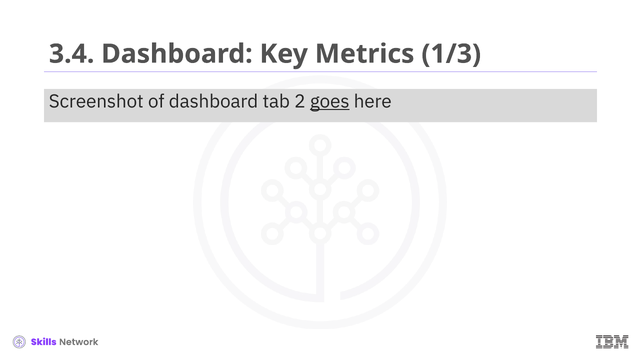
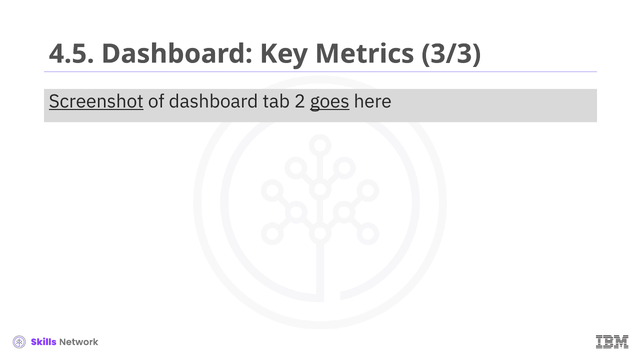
3.4: 3.4 -> 4.5
1/3: 1/3 -> 3/3
Screenshot underline: none -> present
